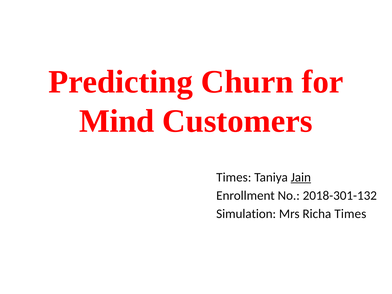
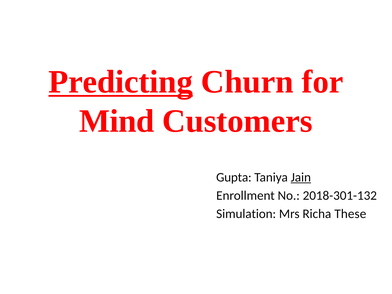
Predicting underline: none -> present
Times at (234, 177): Times -> Gupta
Richa Times: Times -> These
